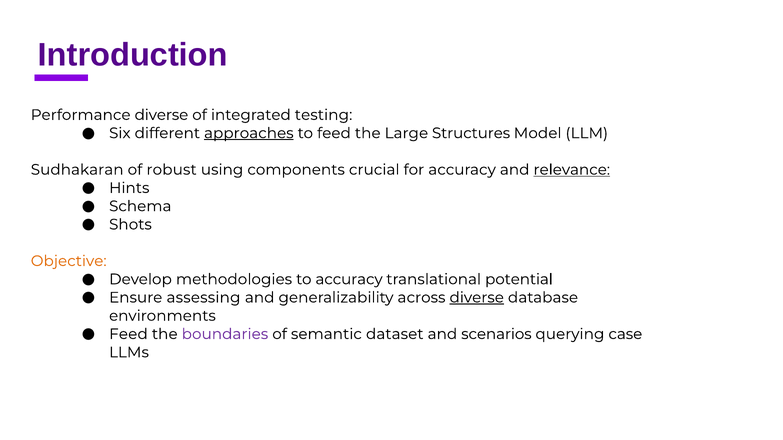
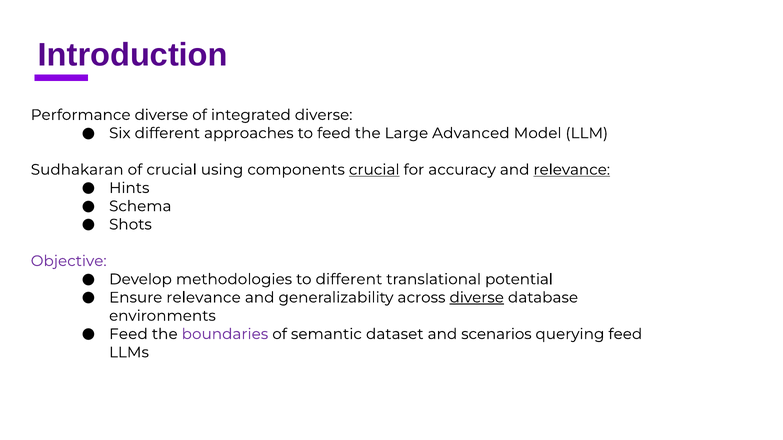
integrated testing: testing -> diverse
approaches underline: present -> none
Structures: Structures -> Advanced
of robust: robust -> crucial
crucial at (374, 170) underline: none -> present
Objective colour: orange -> purple
to accuracy: accuracy -> different
Ensure assessing: assessing -> relevance
querying case: case -> feed
